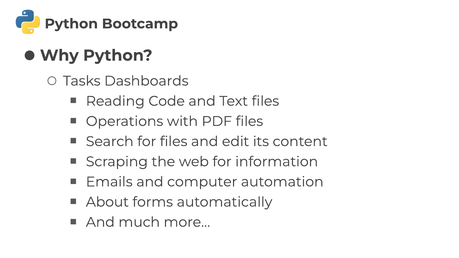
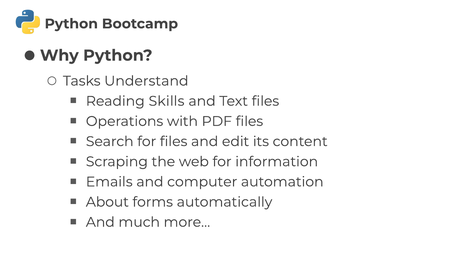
Dashboards: Dashboards -> Understand
Code: Code -> Skills
